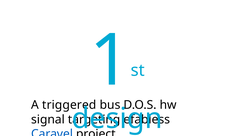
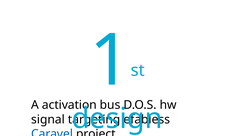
triggered: triggered -> activation
